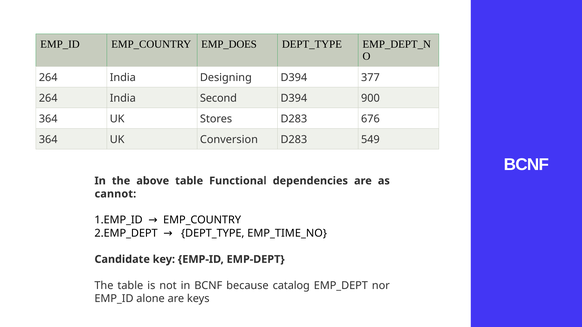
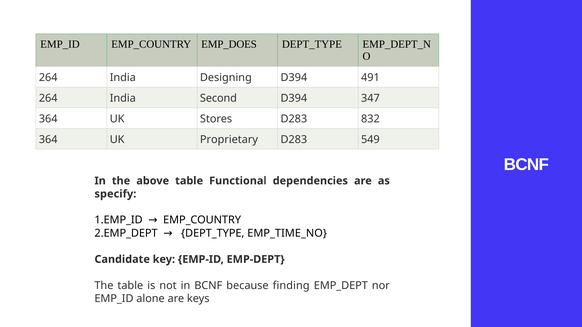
377: 377 -> 491
900: 900 -> 347
676: 676 -> 832
Conversion: Conversion -> Proprietary
cannot: cannot -> specify
catalog: catalog -> finding
